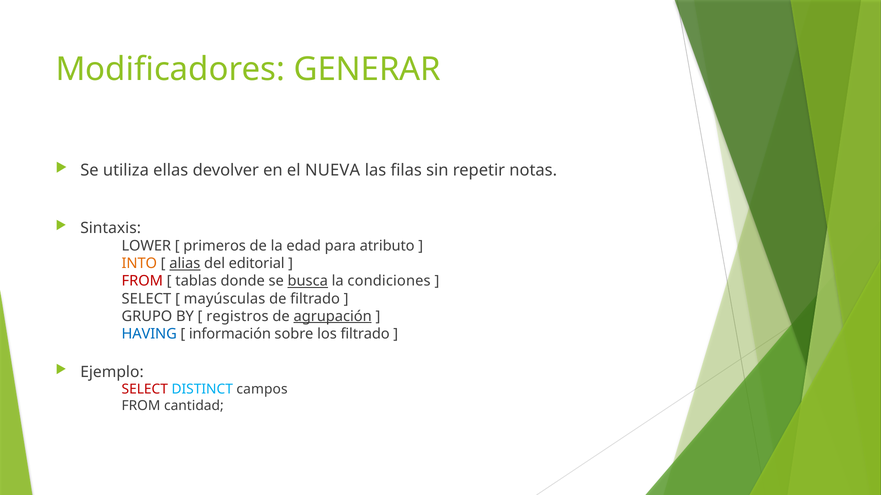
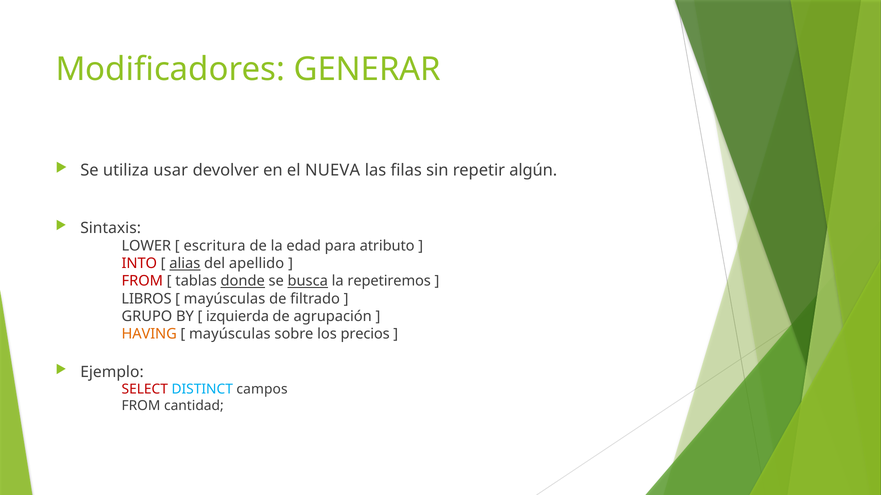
ellas: ellas -> usar
notas: notas -> algún
primeros: primeros -> escritura
INTO colour: orange -> red
editorial: editorial -> apellido
donde underline: none -> present
condiciones: condiciones -> repetiremos
SELECT at (146, 299): SELECT -> LIBROS
registros: registros -> izquierda
agrupación underline: present -> none
HAVING colour: blue -> orange
información at (230, 334): información -> mayúsculas
los filtrado: filtrado -> precios
